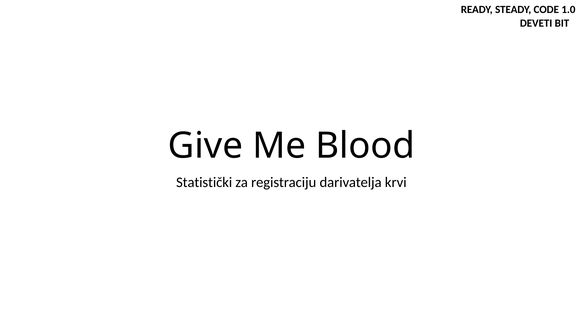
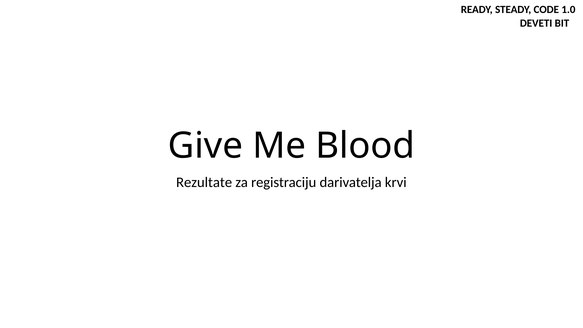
Statistički: Statistički -> Rezultate
